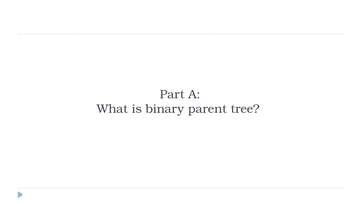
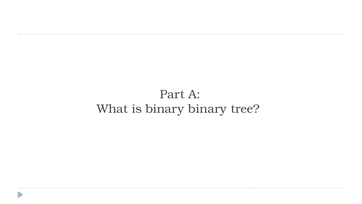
binary parent: parent -> binary
